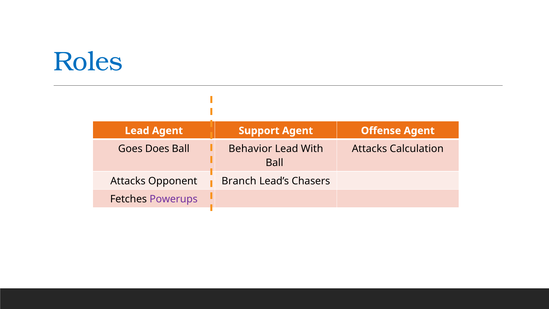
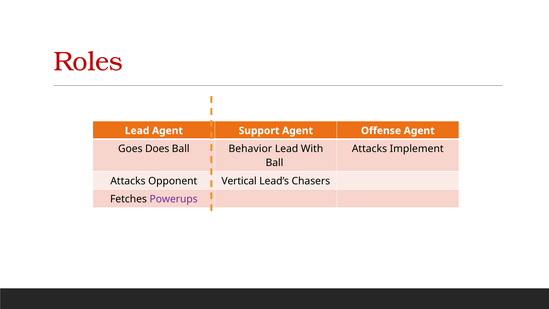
Roles colour: blue -> red
Calculation: Calculation -> Implement
Branch: Branch -> Vertical
